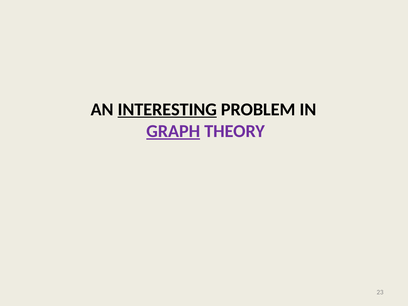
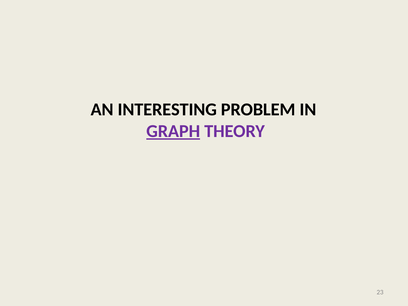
INTERESTING underline: present -> none
